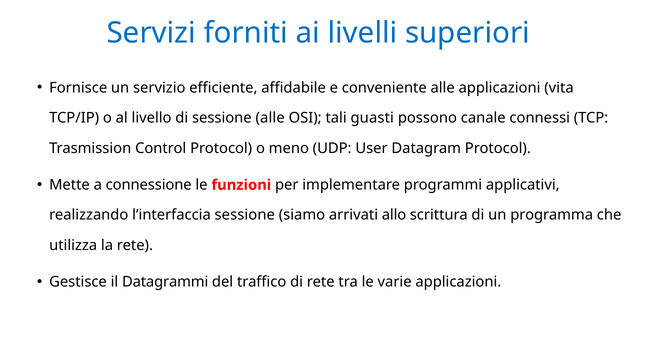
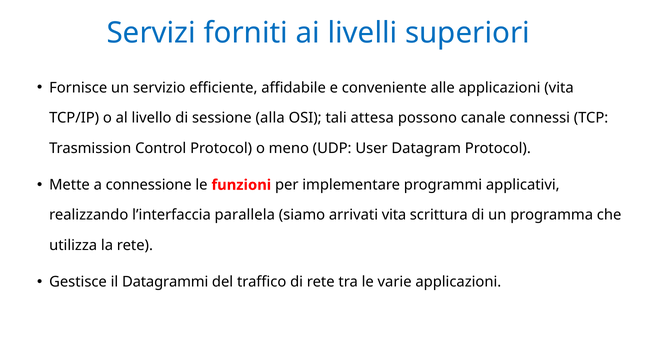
sessione alle: alle -> alla
guasti: guasti -> attesa
l’interfaccia sessione: sessione -> parallela
arrivati allo: allo -> vita
